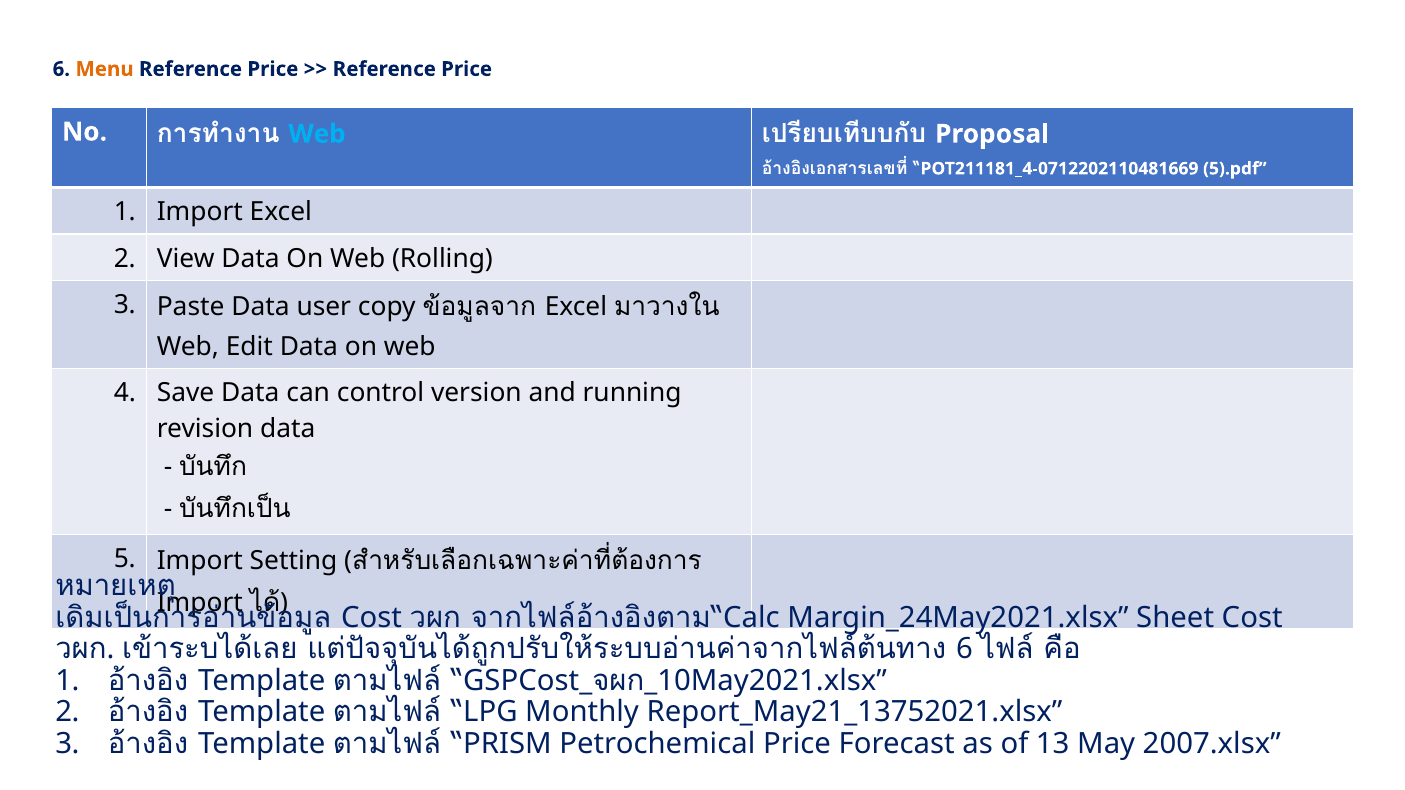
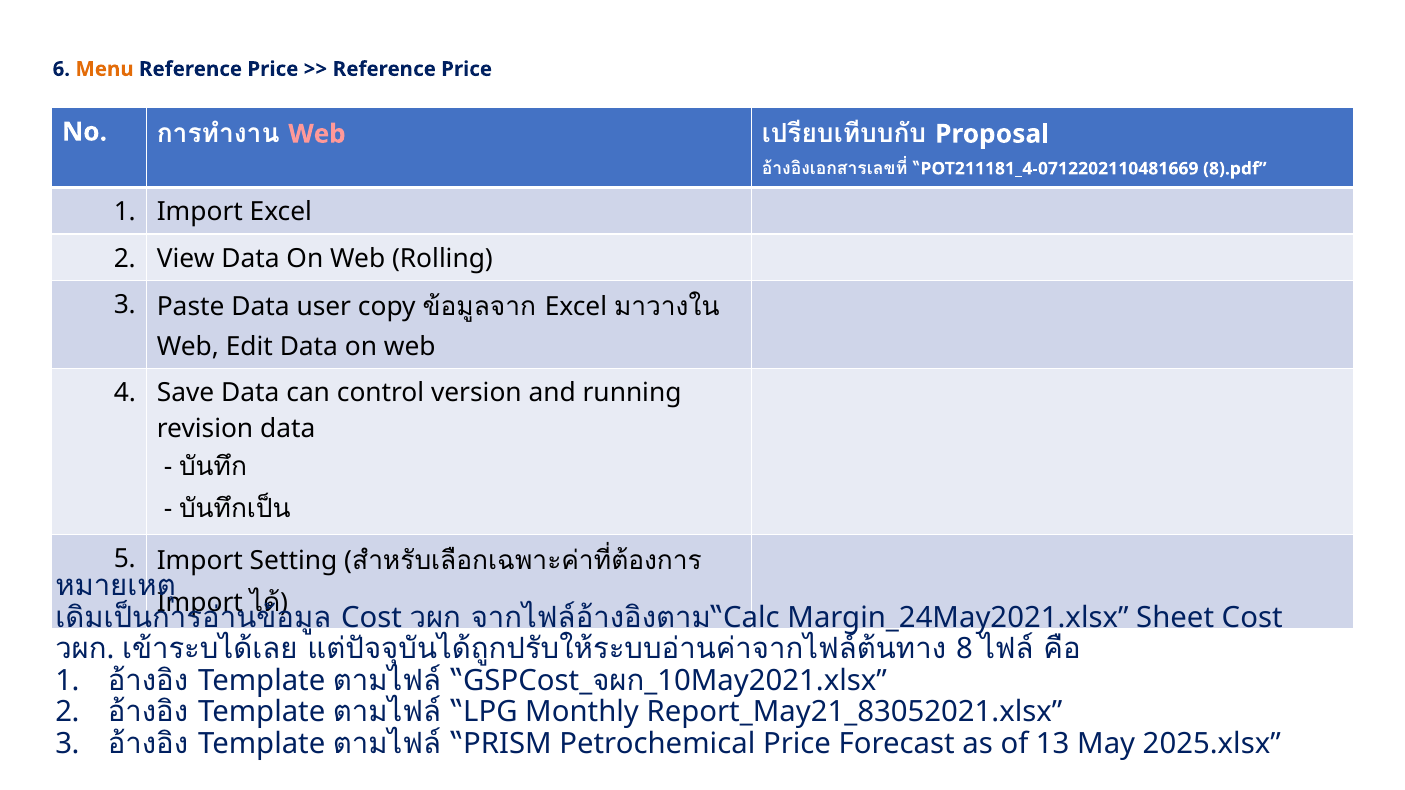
Web at (317, 134) colour: light blue -> pink
5).pdf: 5).pdf -> 8).pdf
6 at (964, 649): 6 -> 8
Report_May21_13752021.xlsx: Report_May21_13752021.xlsx -> Report_May21_83052021.xlsx
2007.xlsx: 2007.xlsx -> 2025.xlsx
